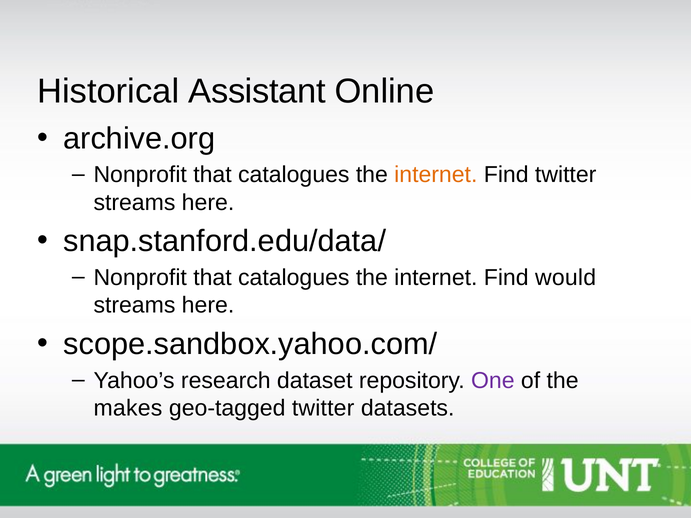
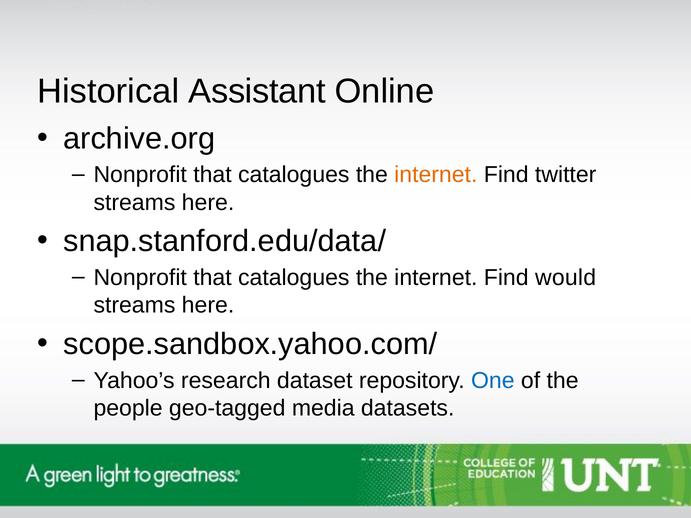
One colour: purple -> blue
makes: makes -> people
geo-tagged twitter: twitter -> media
